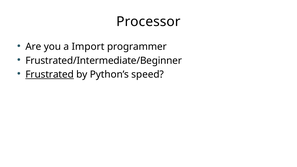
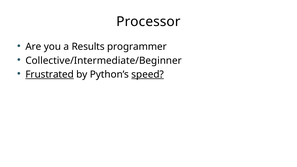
Import: Import -> Results
Frustrated/Intermediate/Beginner: Frustrated/Intermediate/Beginner -> Collective/Intermediate/Beginner
speed underline: none -> present
